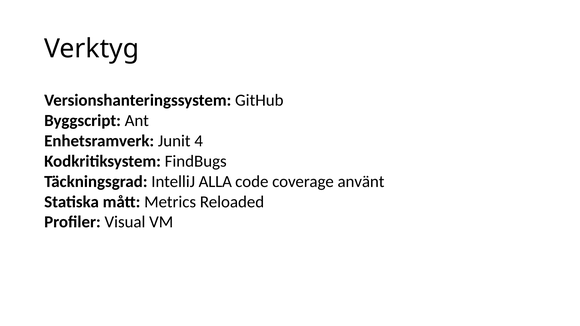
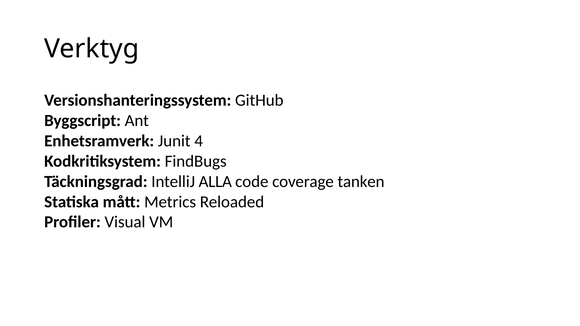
använt: använt -> tanken
